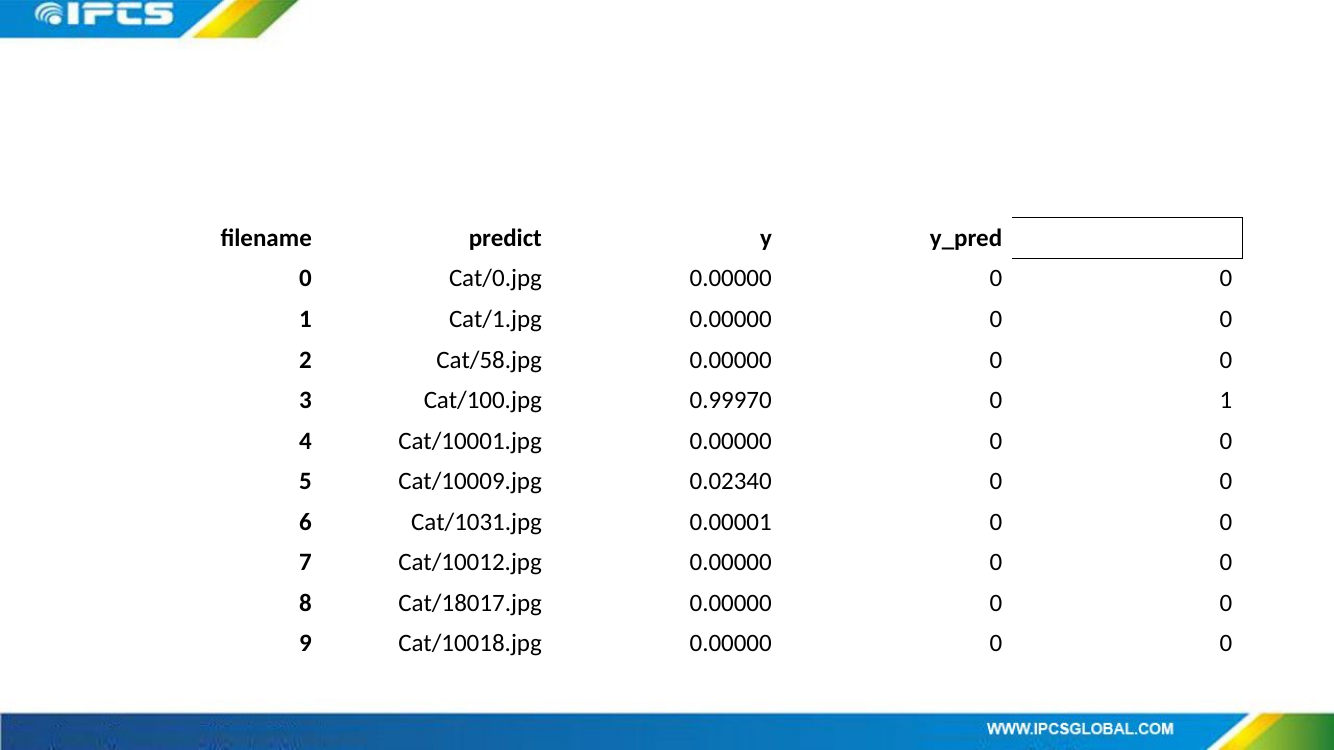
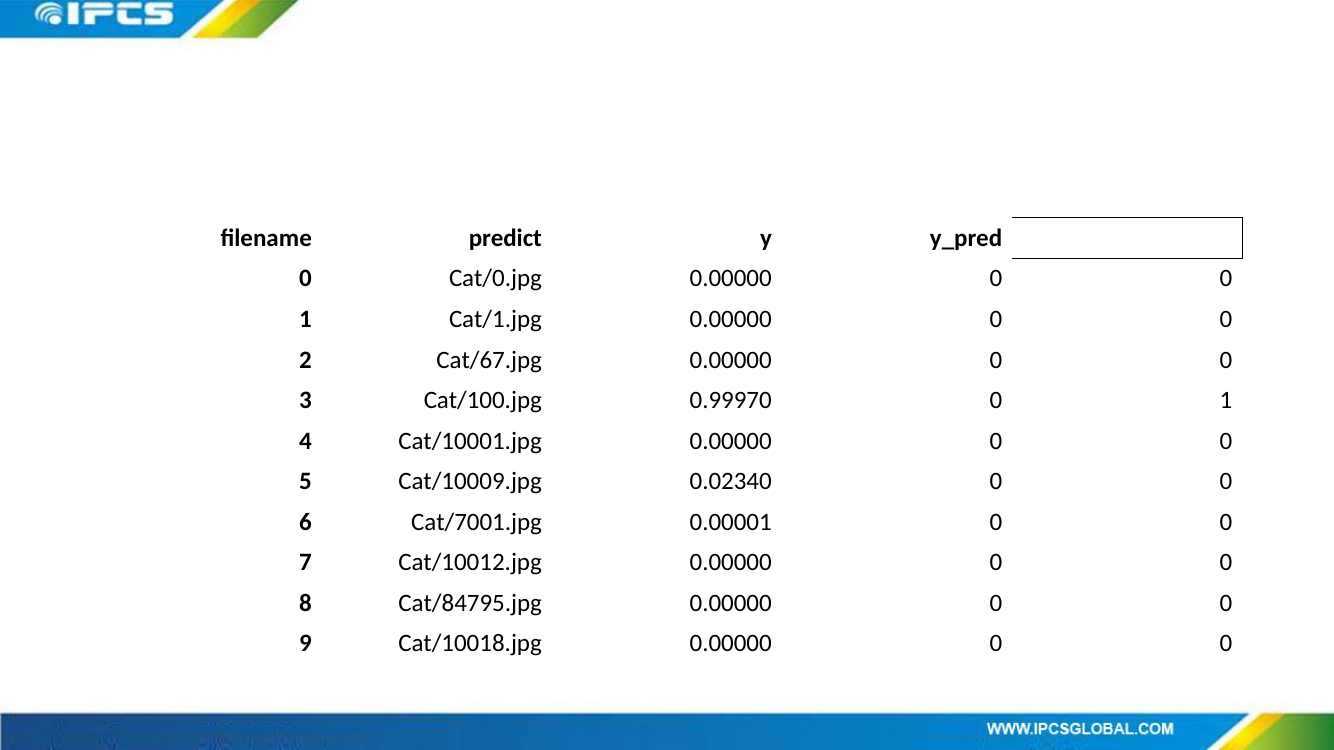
Cat/58.jpg: Cat/58.jpg -> Cat/67.jpg
Cat/1031.jpg: Cat/1031.jpg -> Cat/7001.jpg
Cat/18017.jpg: Cat/18017.jpg -> Cat/84795.jpg
